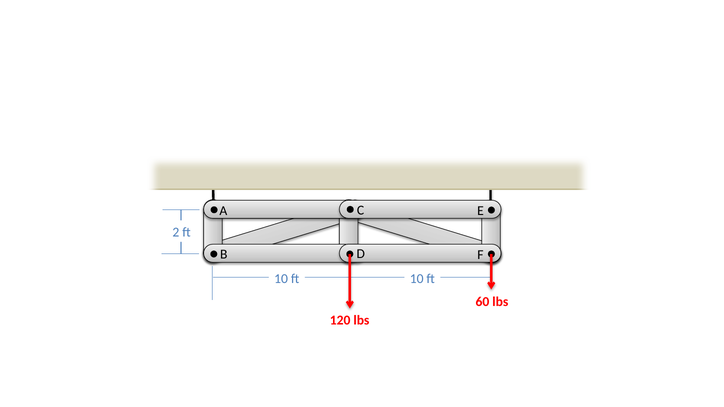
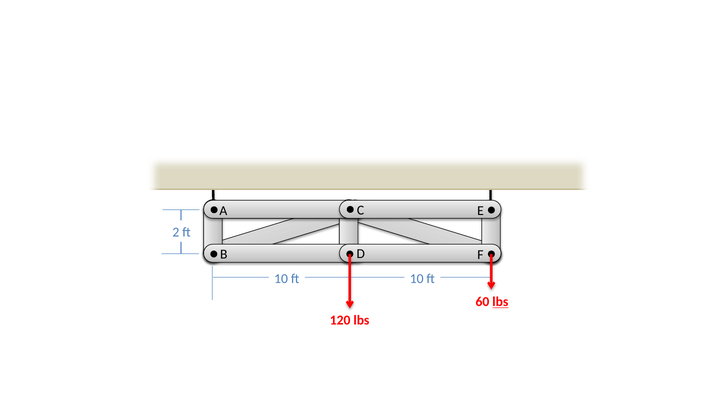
lbs at (500, 302) underline: none -> present
